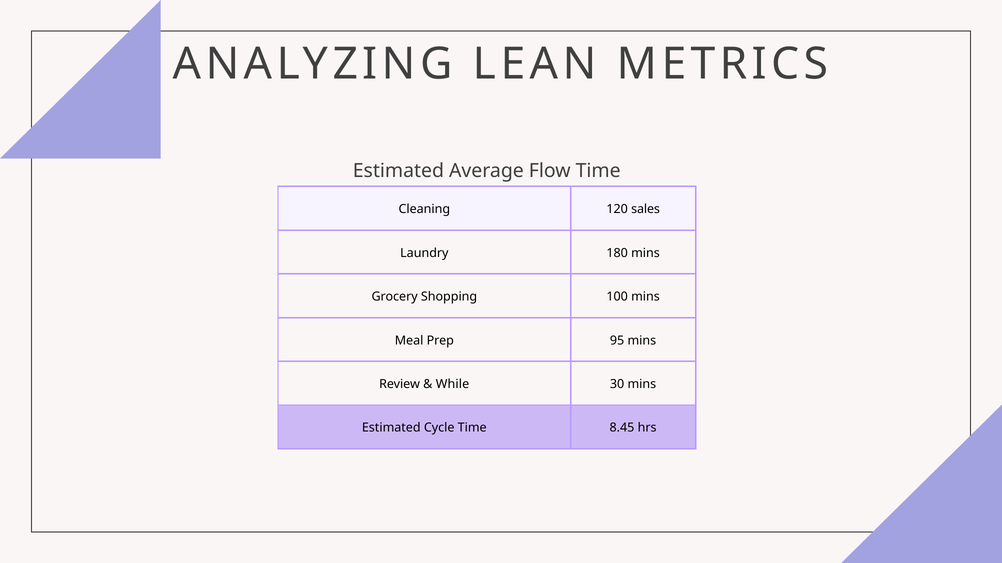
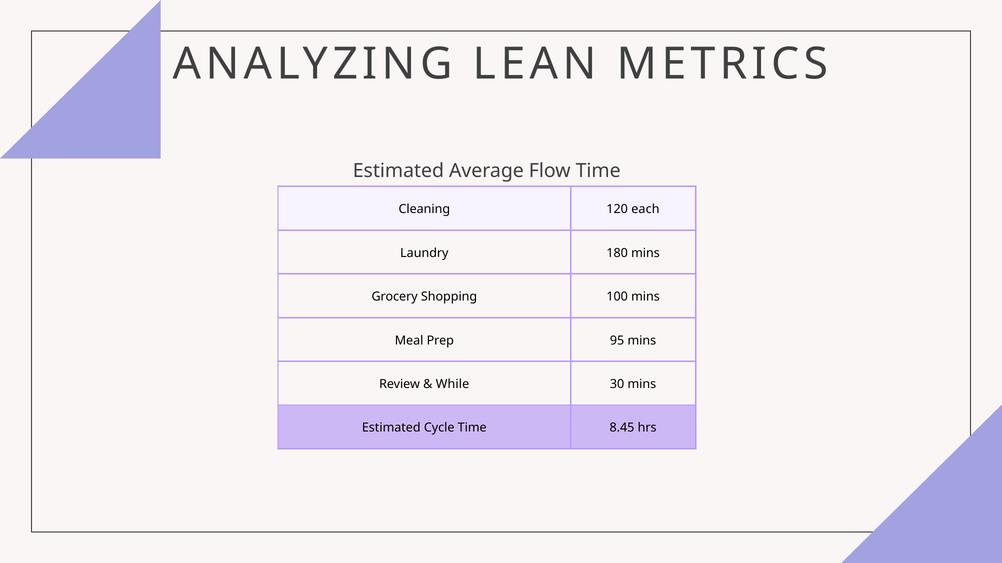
sales: sales -> each
